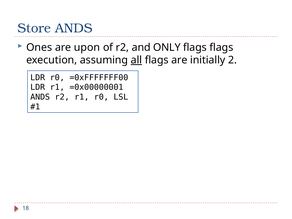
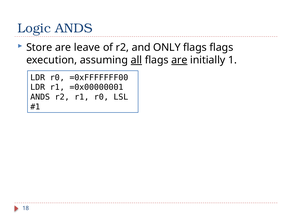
Store: Store -> Logic
Ones: Ones -> Store
upon: upon -> leave
are at (179, 60) underline: none -> present
2: 2 -> 1
